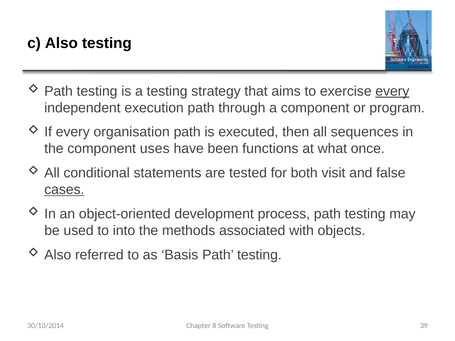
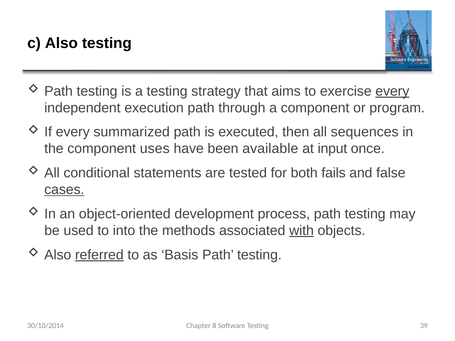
organisation: organisation -> summarized
functions: functions -> available
what: what -> input
visit: visit -> fails
with underline: none -> present
referred underline: none -> present
